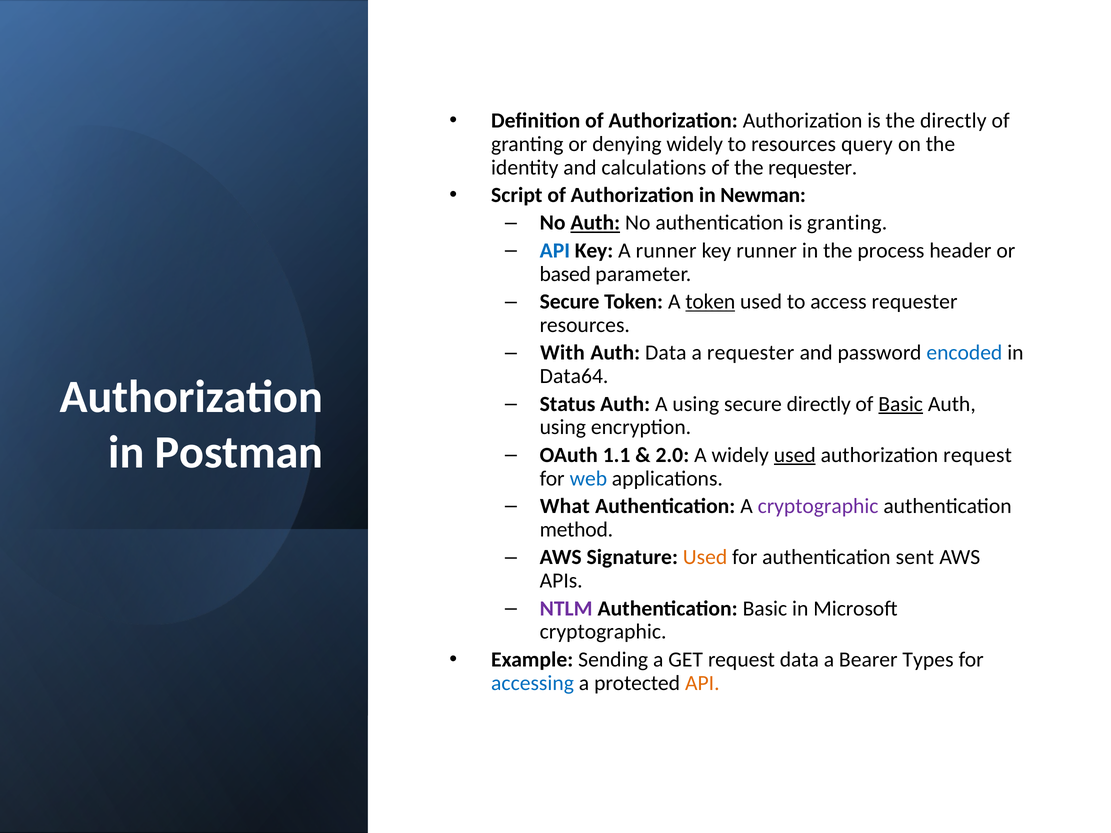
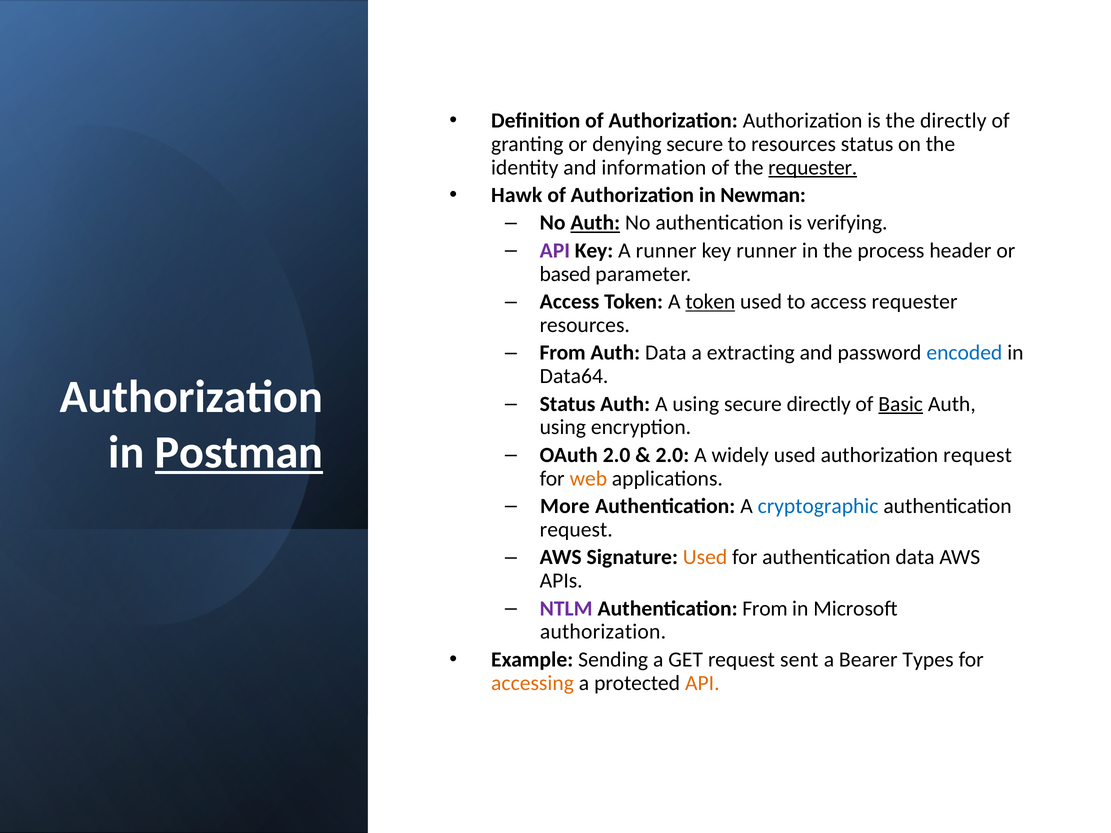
denying widely: widely -> secure
resources query: query -> status
calculations: calculations -> information
requester at (813, 167) underline: none -> present
Script: Script -> Hawk
is granting: granting -> verifying
API at (555, 251) colour: blue -> purple
Secure at (570, 302): Secure -> Access
With at (562, 353): With -> From
a requester: requester -> extracting
Postman underline: none -> present
OAuth 1.1: 1.1 -> 2.0
used at (795, 455) underline: present -> none
web colour: blue -> orange
What: What -> More
cryptographic at (818, 506) colour: purple -> blue
method at (576, 530): method -> request
authentication sent: sent -> data
Authentication Basic: Basic -> From
cryptographic at (603, 632): cryptographic -> authorization
request data: data -> sent
accessing colour: blue -> orange
